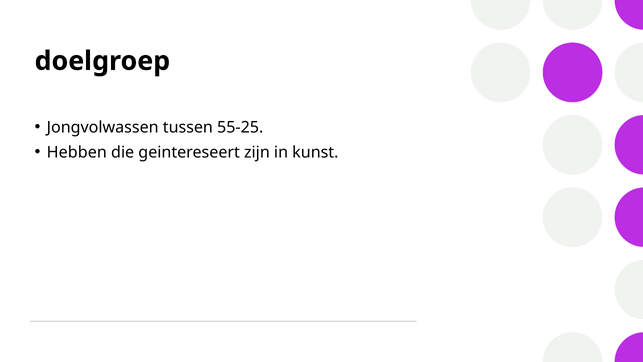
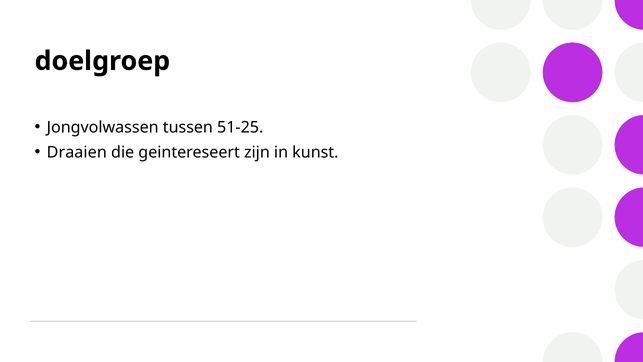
55-25: 55-25 -> 51-25
Hebben: Hebben -> Draaien
